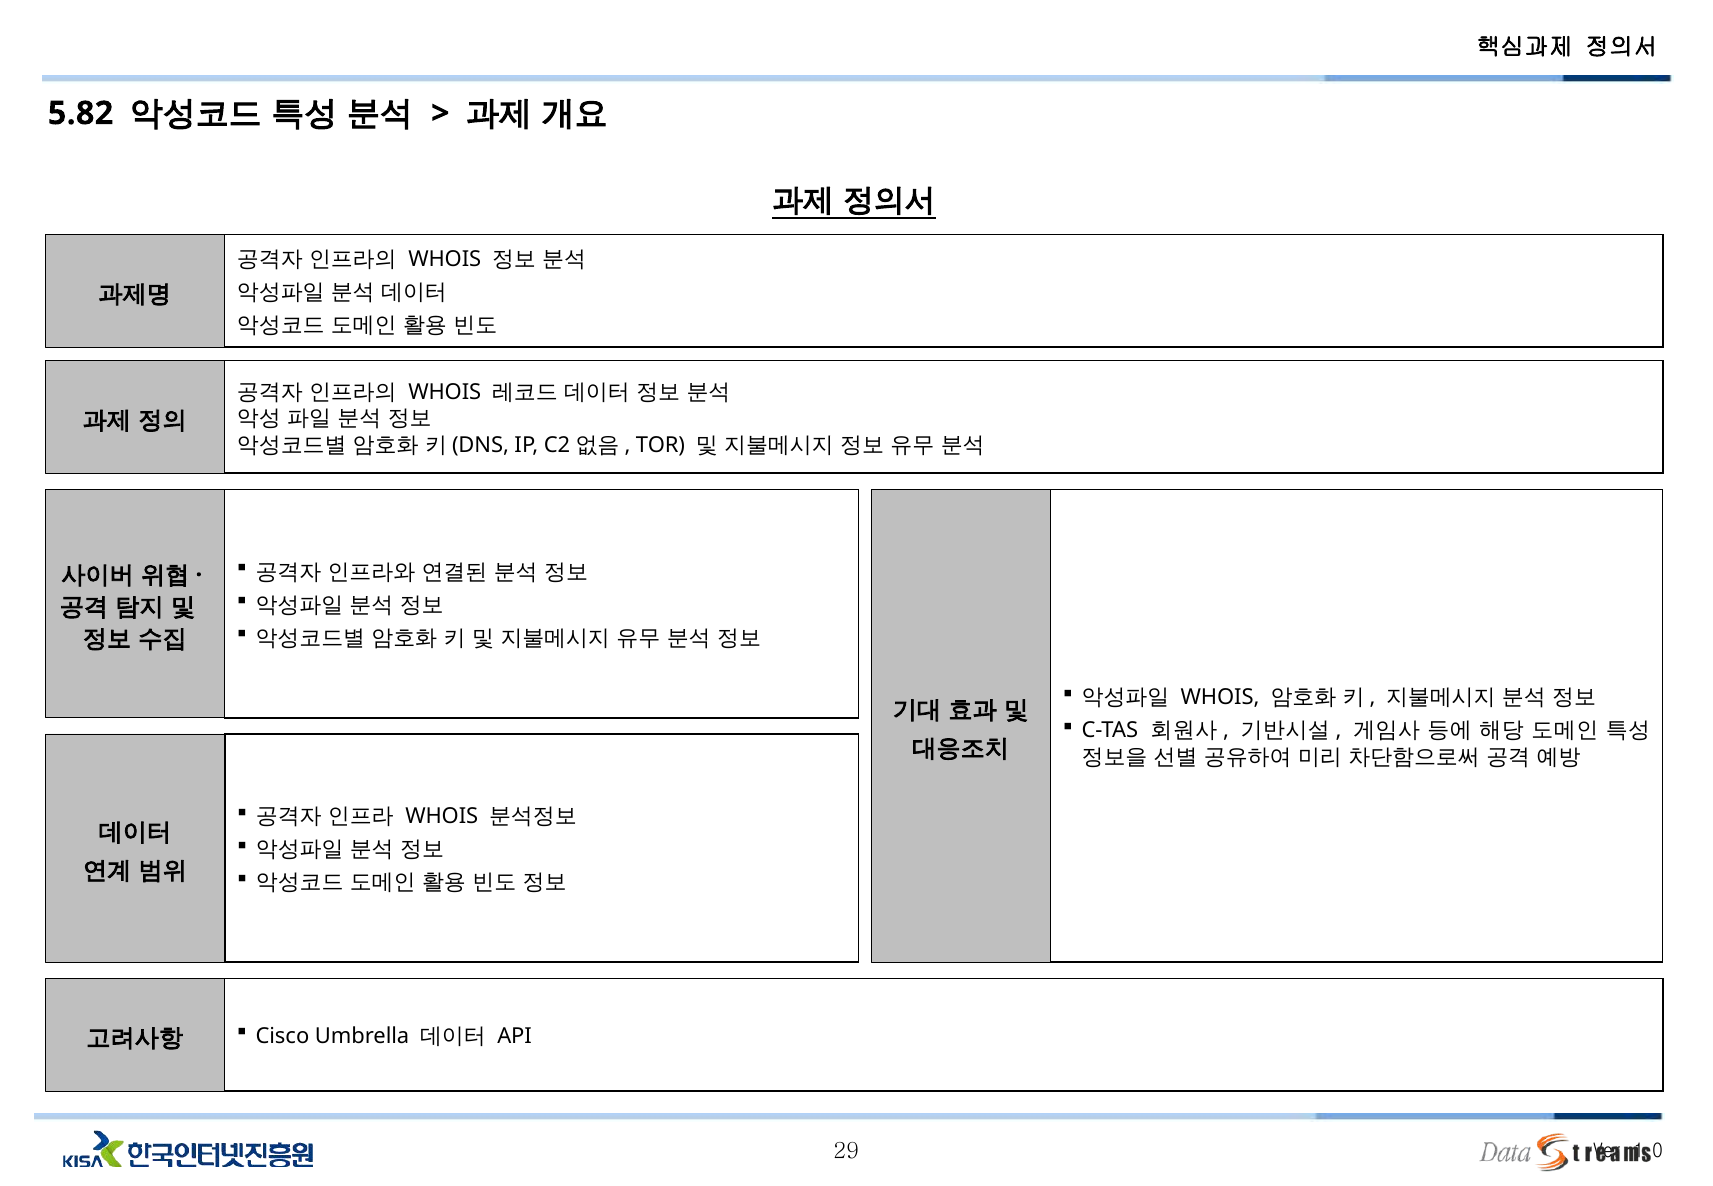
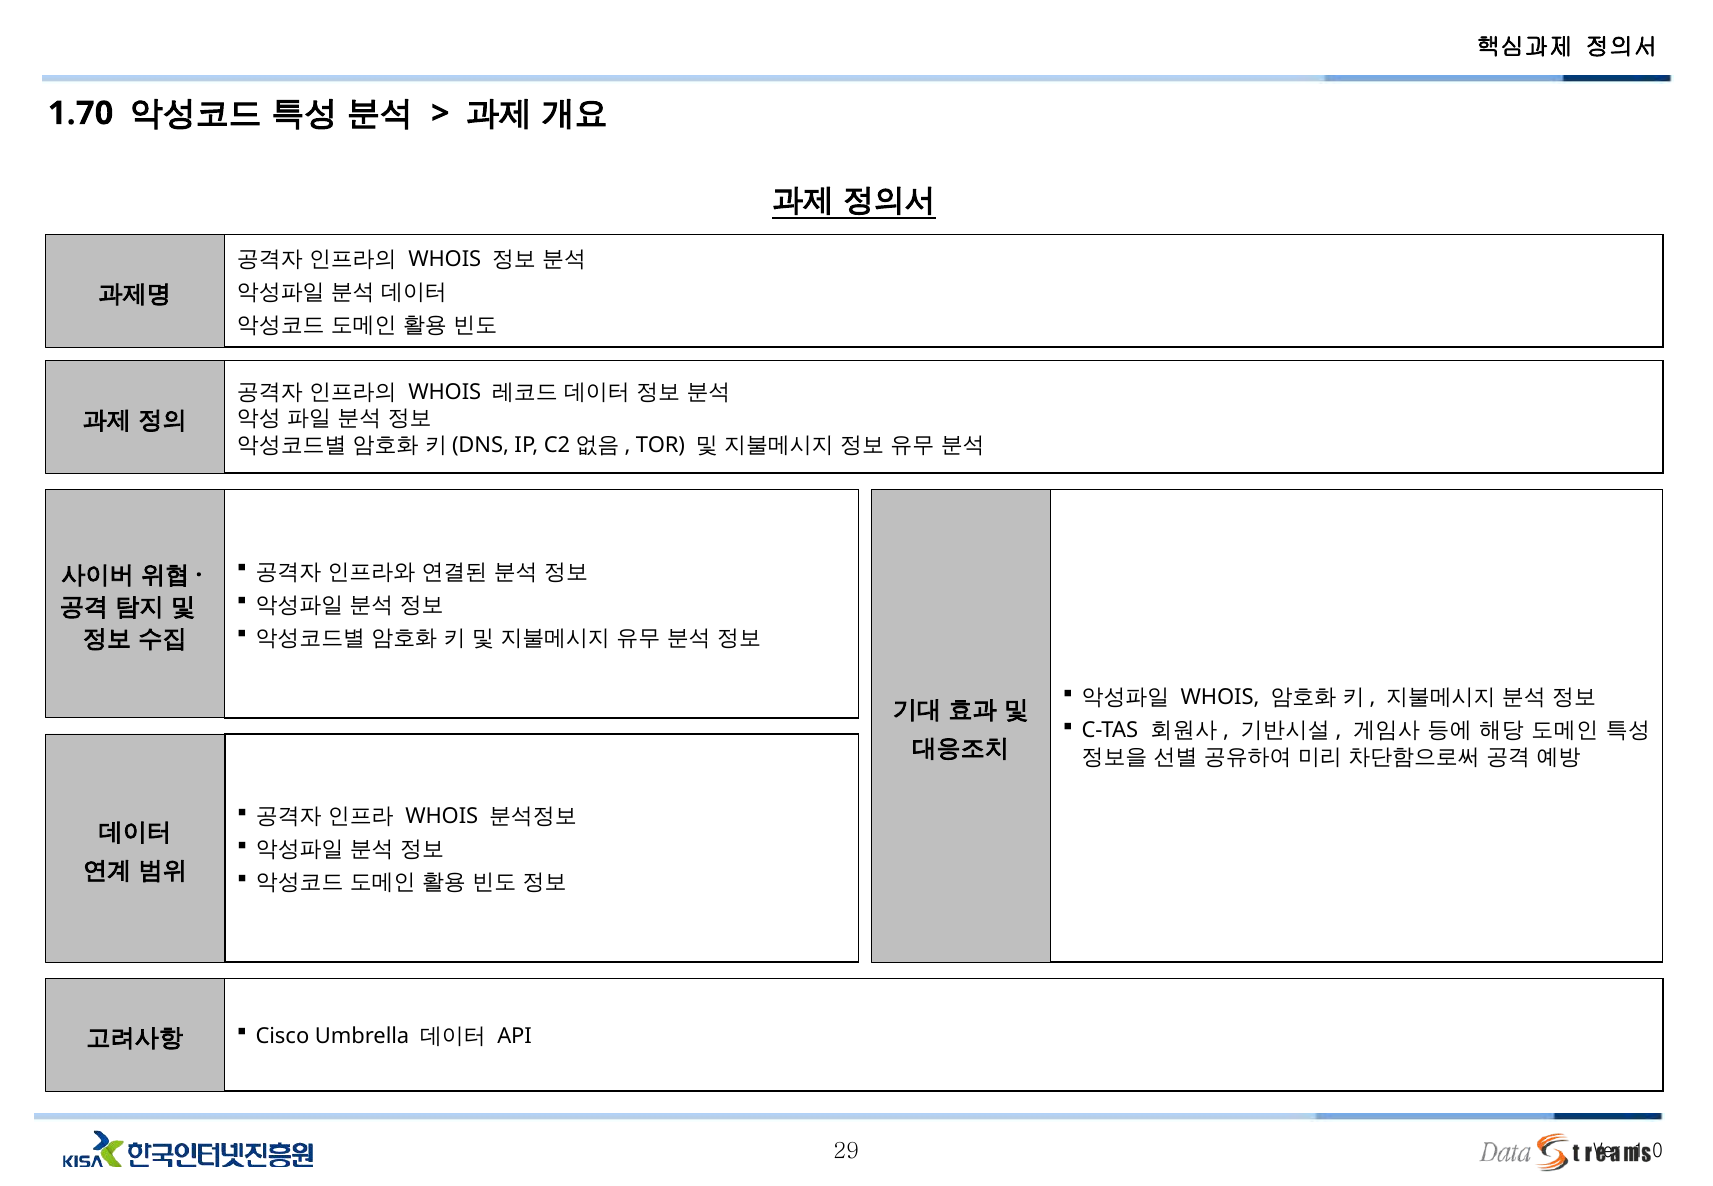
5.82: 5.82 -> 1.70
